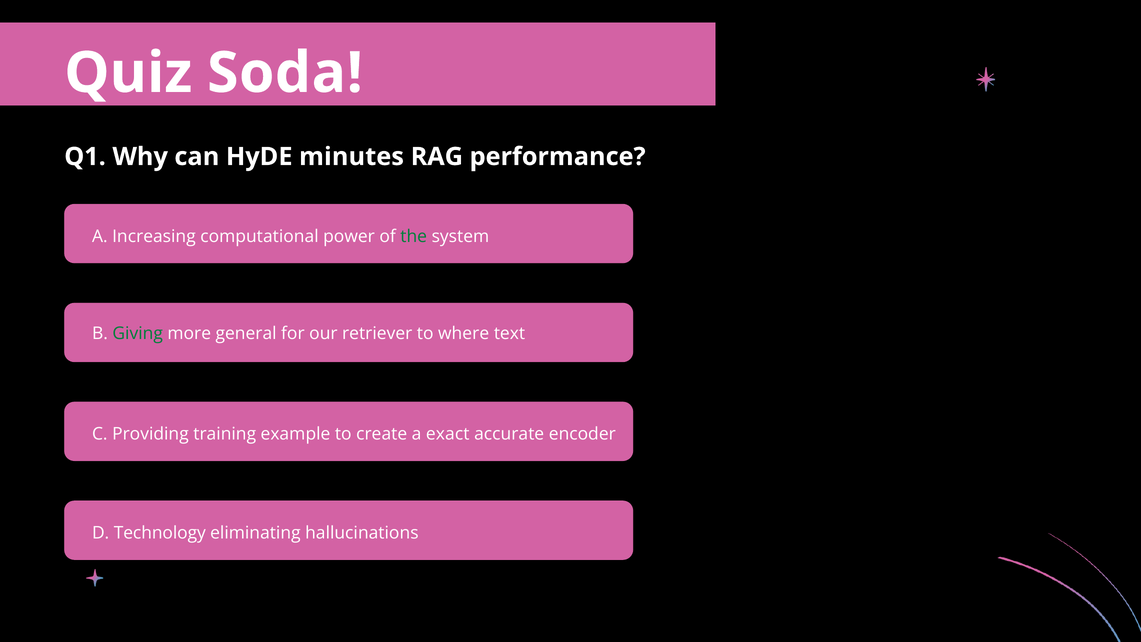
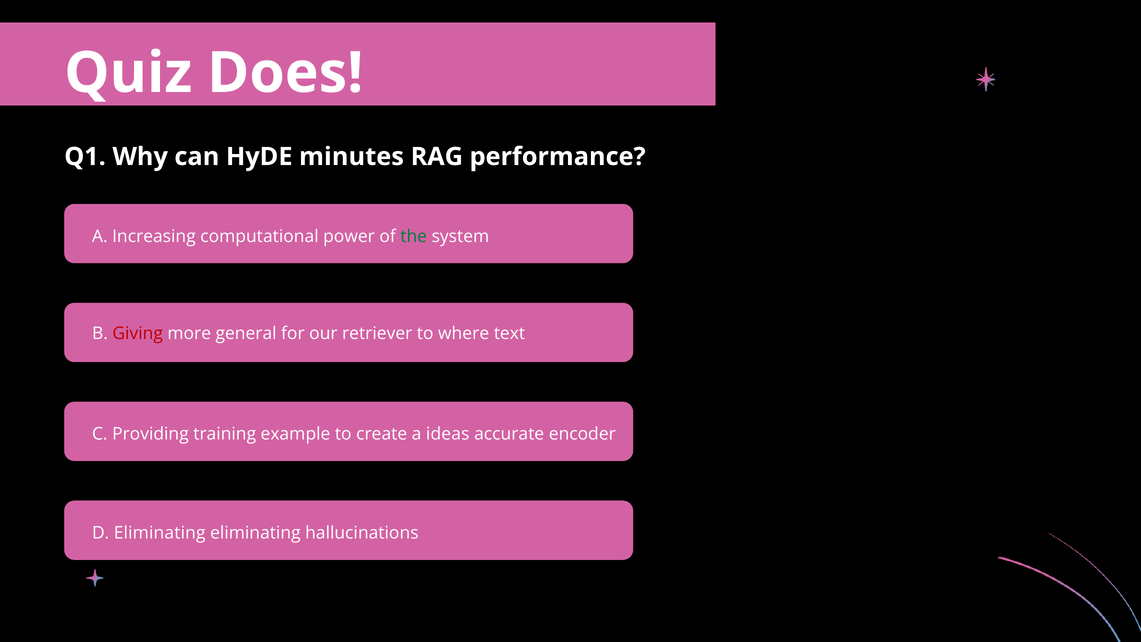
Soda: Soda -> Does
Giving colour: green -> red
exact: exact -> ideas
D Technology: Technology -> Eliminating
